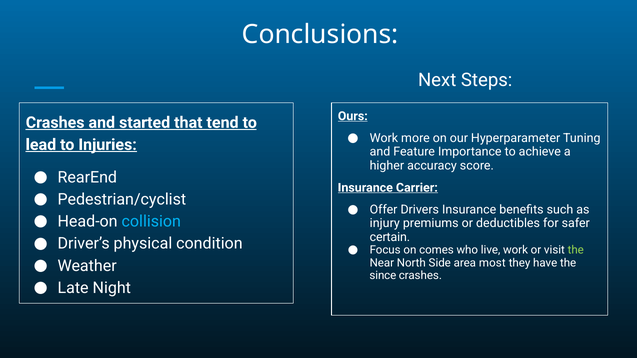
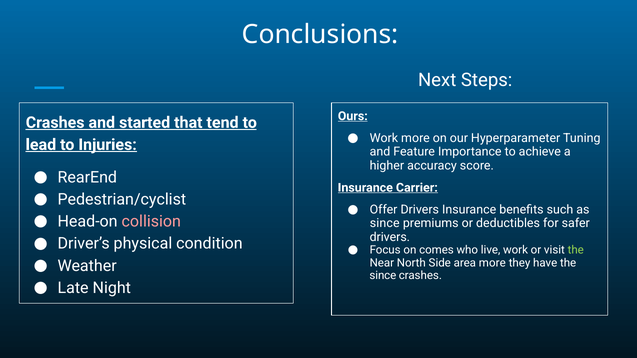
collision colour: light blue -> pink
injury at (385, 224): injury -> since
certain at (390, 237): certain -> drivers
area most: most -> more
